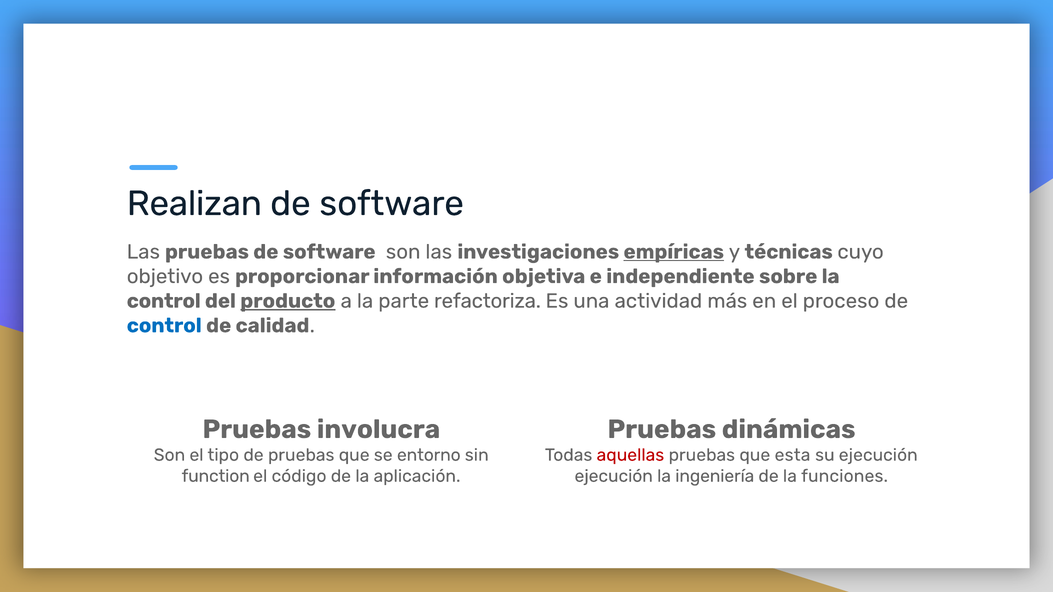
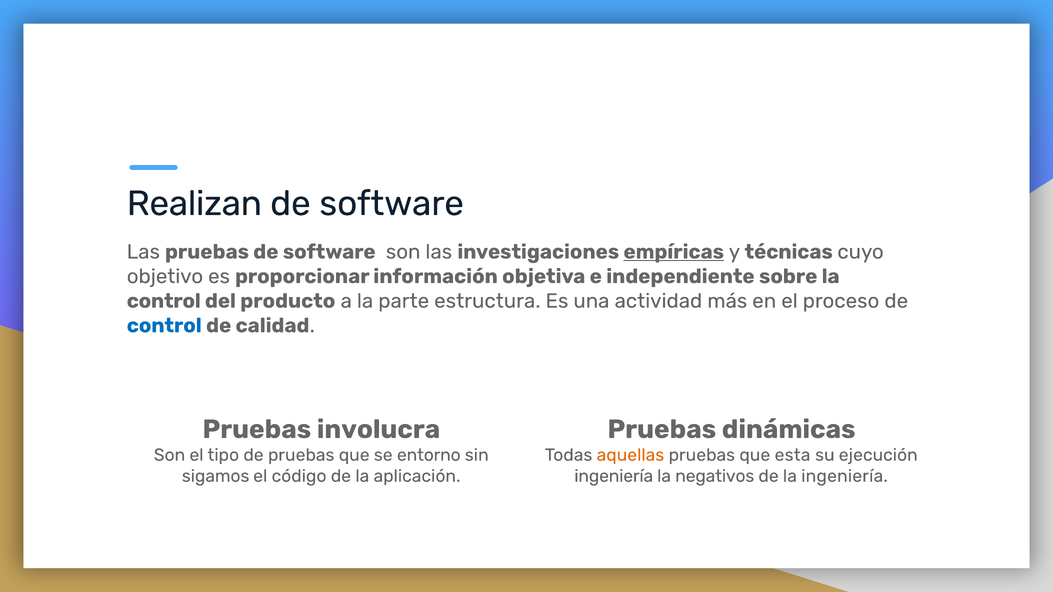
producto underline: present -> none
refactoriza: refactoriza -> estructura
aquellas colour: red -> orange
function: function -> sigamos
ejecución at (614, 476): ejecución -> ingeniería
ingeniería: ingeniería -> negativos
la funciones: funciones -> ingeniería
